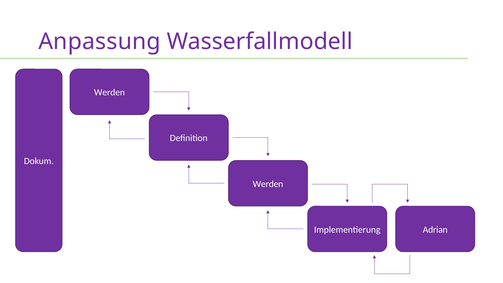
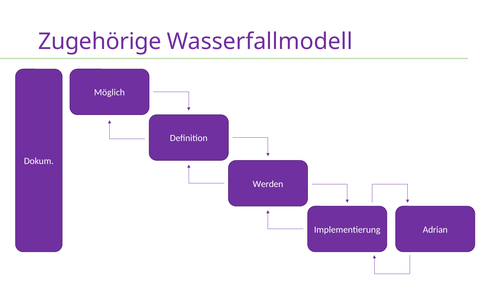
Anpassung: Anpassung -> Zugehörige
Werden at (109, 92): Werden -> Möglich
